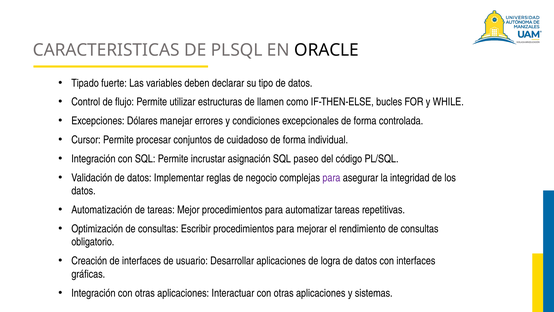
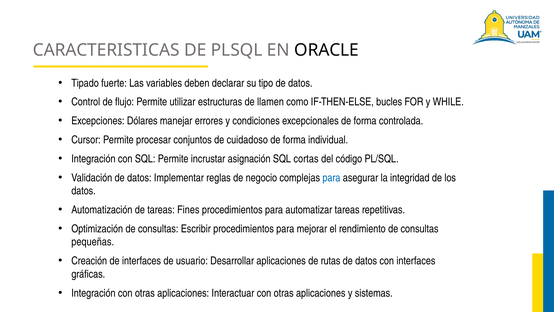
paseo: paseo -> cortas
para at (331, 178) colour: purple -> blue
Mejor: Mejor -> Fines
obligatorio: obligatorio -> pequeñas
logra: logra -> rutas
